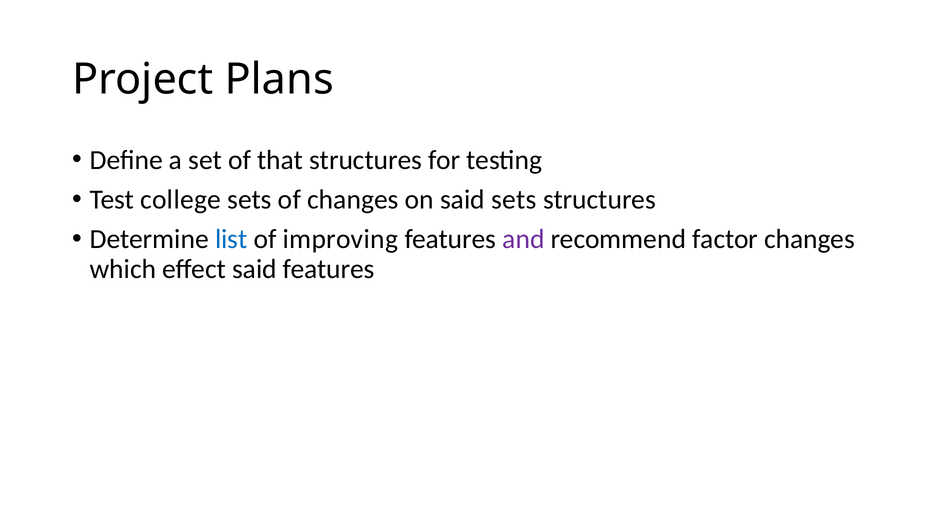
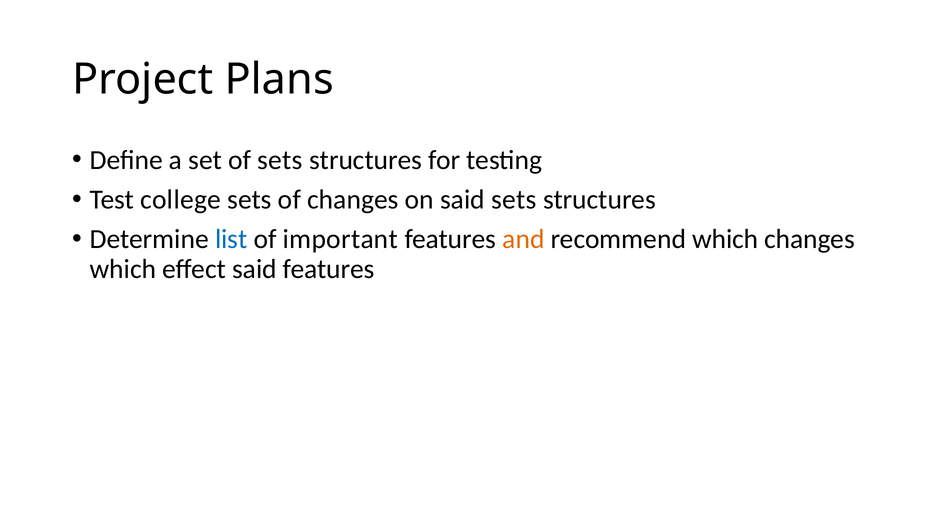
of that: that -> sets
improving: improving -> important
and colour: purple -> orange
recommend factor: factor -> which
